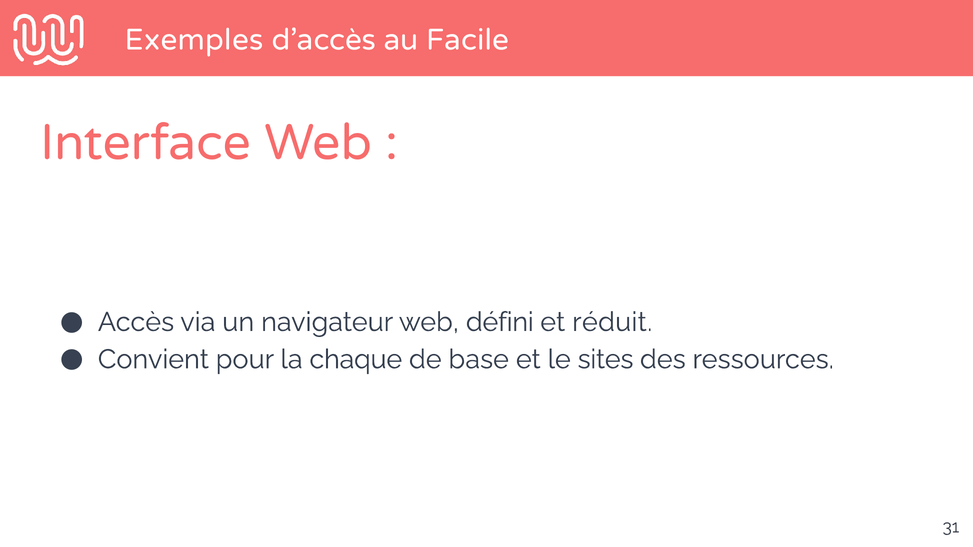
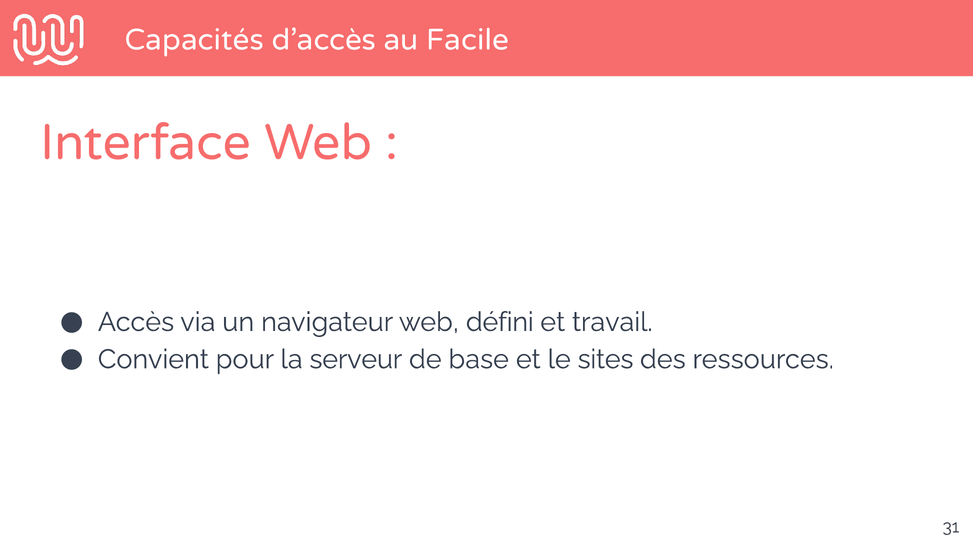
Exemples: Exemples -> Capacités
réduit: réduit -> travail
chaque: chaque -> serveur
